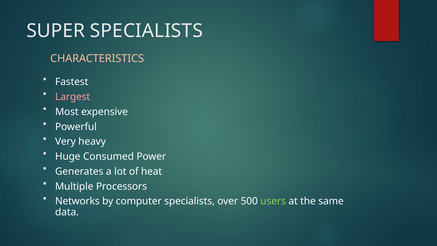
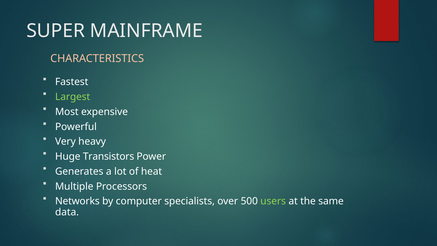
SUPER SPECIALISTS: SPECIALISTS -> MAINFRAME
Largest colour: pink -> light green
Consumed: Consumed -> Transistors
